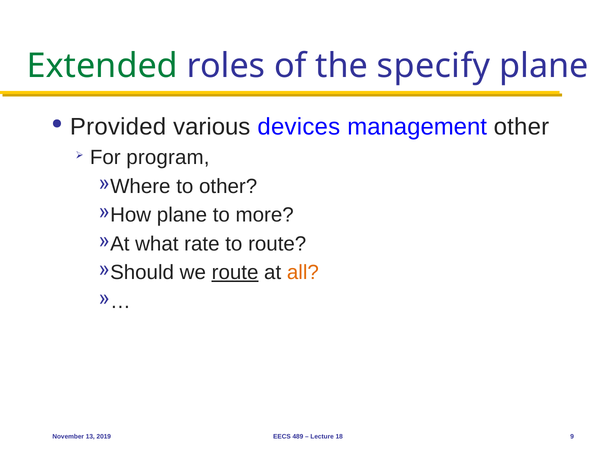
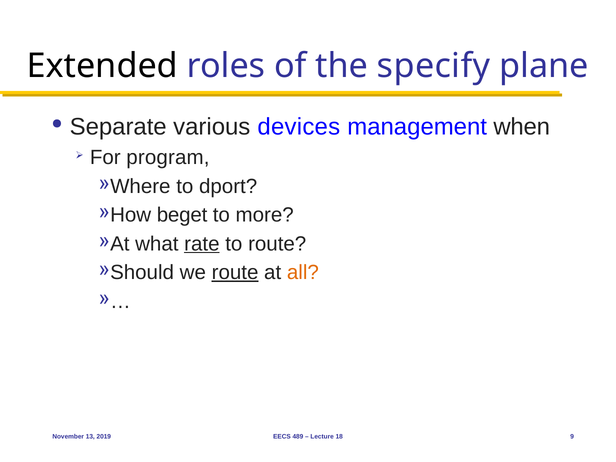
Extended colour: green -> black
Provided: Provided -> Separate
management other: other -> when
to other: other -> dport
plane at (182, 215): plane -> beget
rate underline: none -> present
